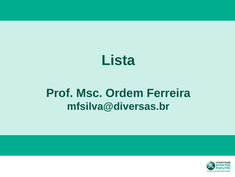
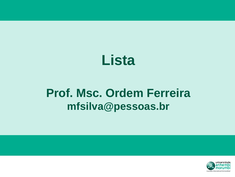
mfsilva@diversas.br: mfsilva@diversas.br -> mfsilva@pessoas.br
